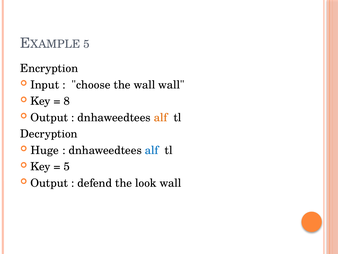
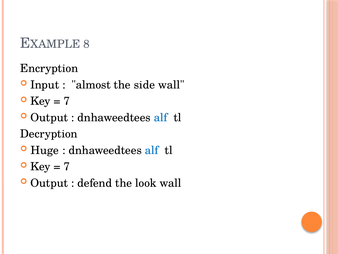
5 at (86, 44): 5 -> 8
choose: choose -> almost
the wall: wall -> side
8 at (67, 101): 8 -> 7
alf at (161, 117) colour: orange -> blue
5 at (67, 166): 5 -> 7
